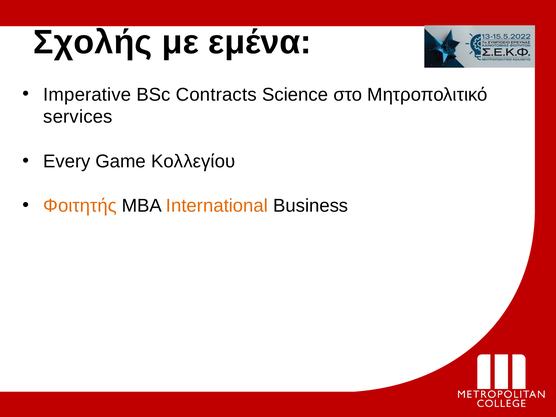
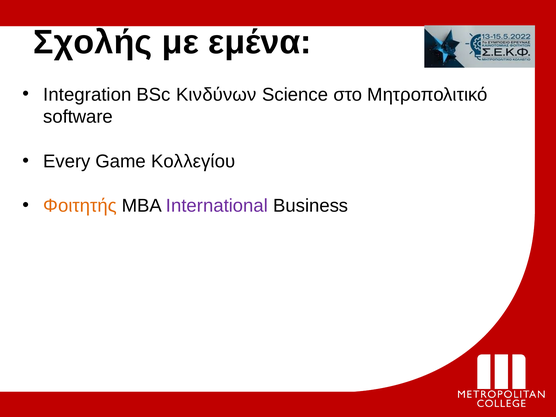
Imperative: Imperative -> Integration
Contracts: Contracts -> Κινδύνων
services: services -> software
International colour: orange -> purple
